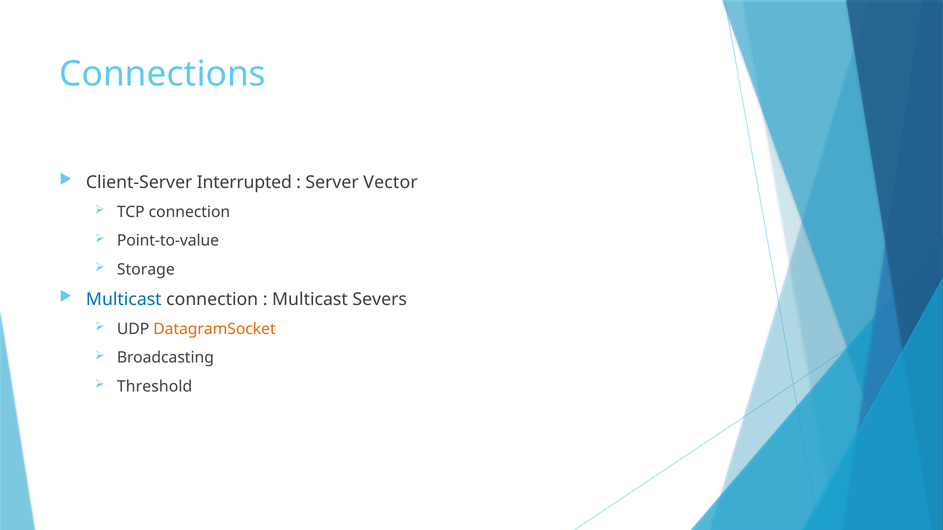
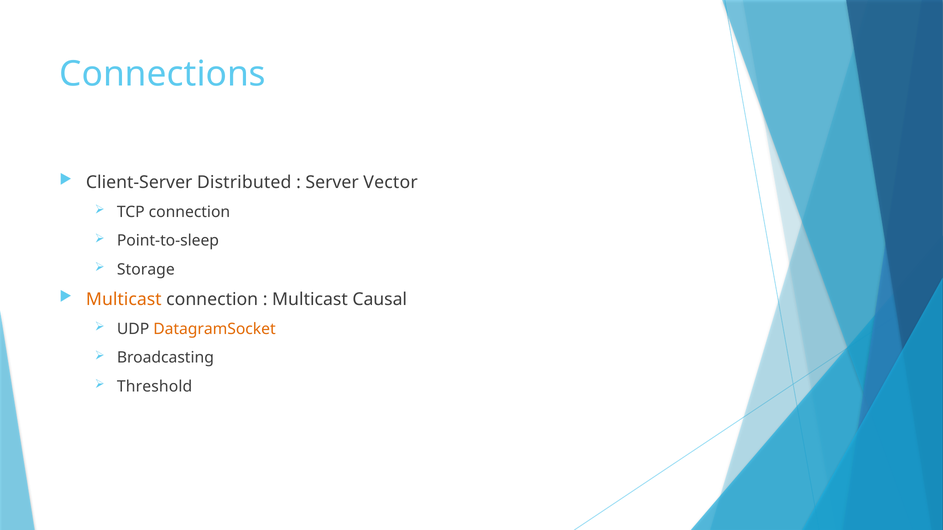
Interrupted: Interrupted -> Distributed
Point-to-value: Point-to-value -> Point-to-sleep
Multicast at (124, 300) colour: blue -> orange
Severs: Severs -> Causal
